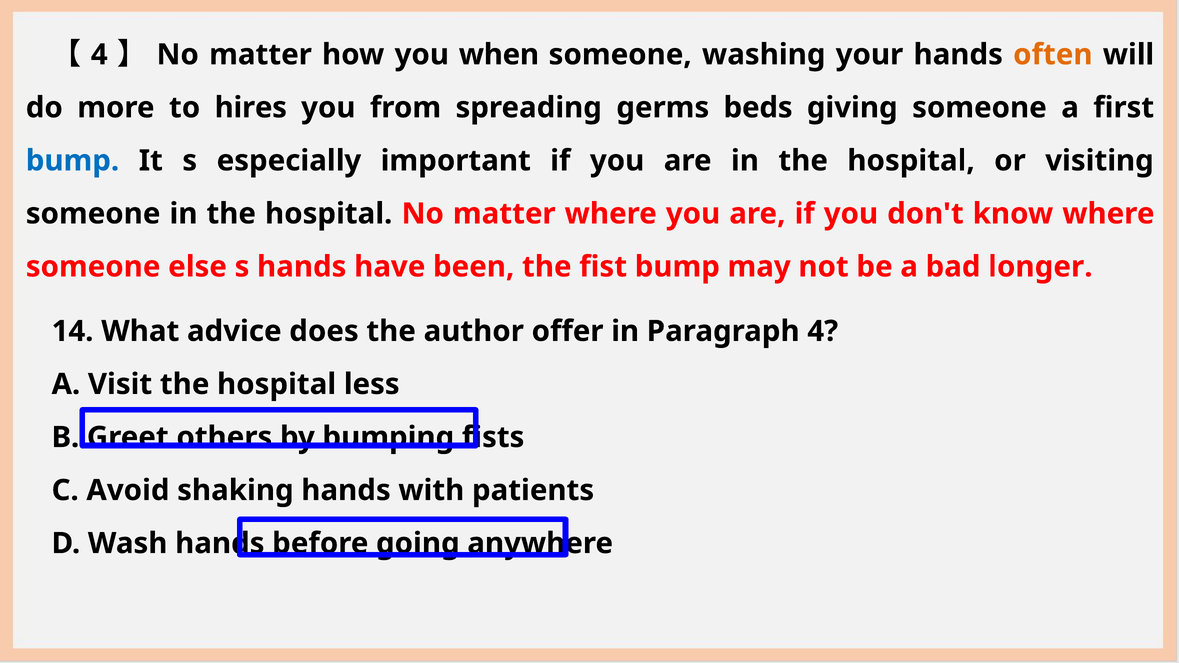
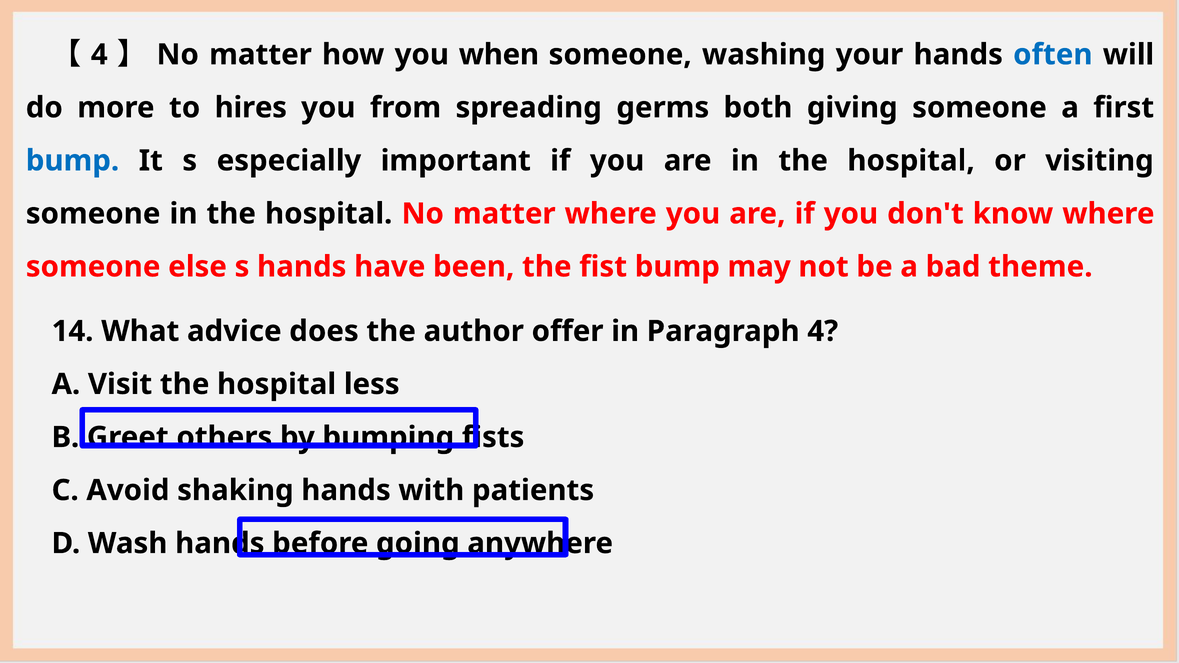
often colour: orange -> blue
beds: beds -> both
longer: longer -> theme
